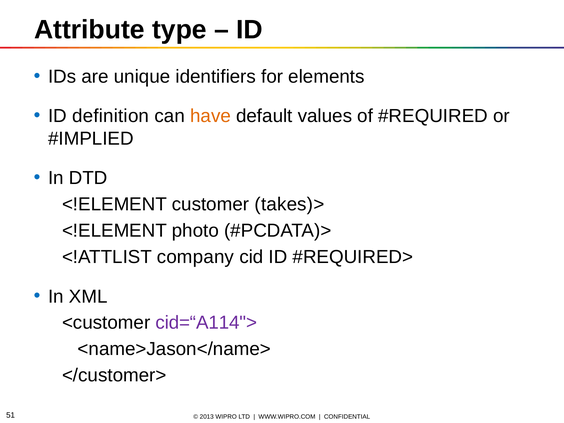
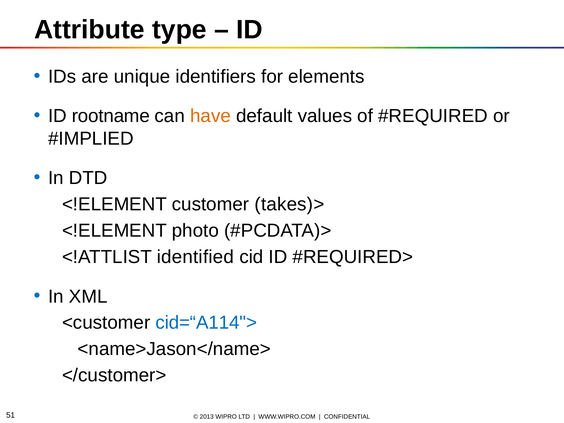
definition: definition -> rootname
company: company -> identified
cid=“A114"> colour: purple -> blue
